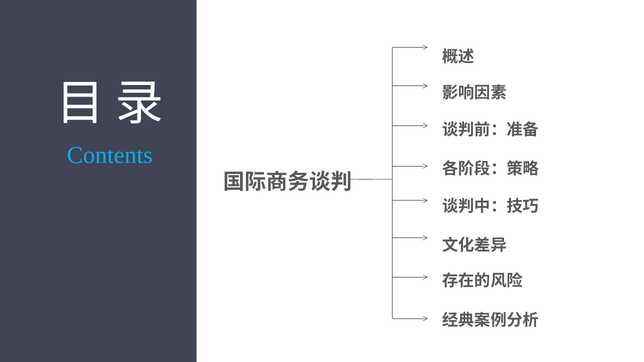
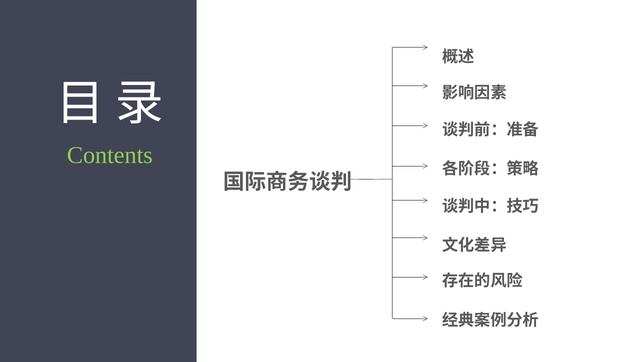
Contents colour: light blue -> light green
